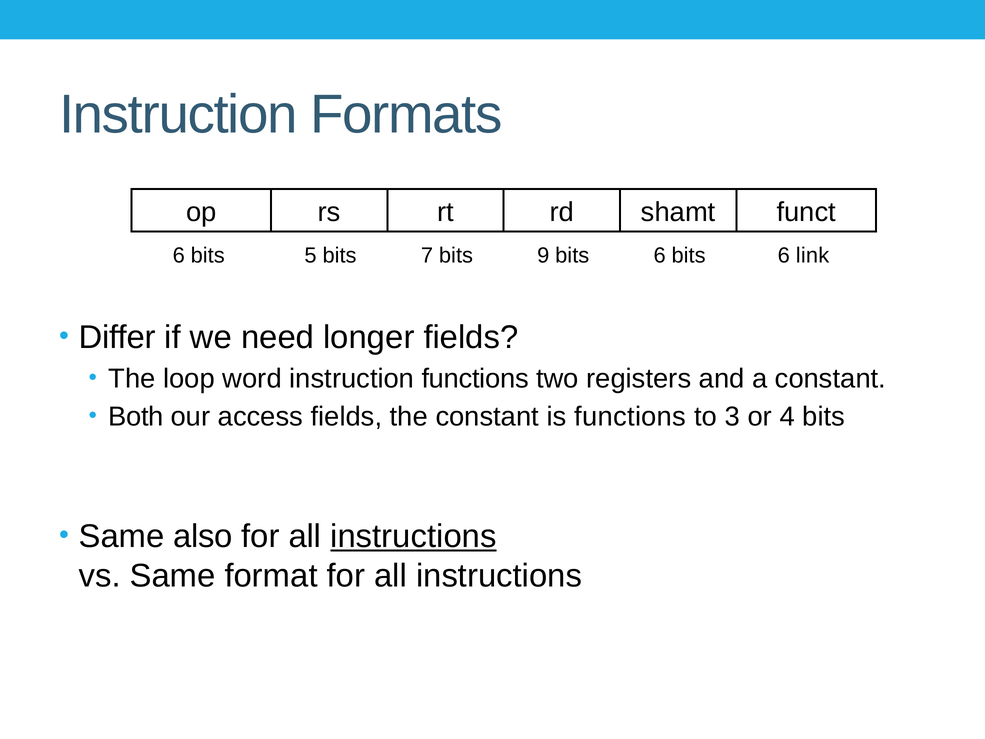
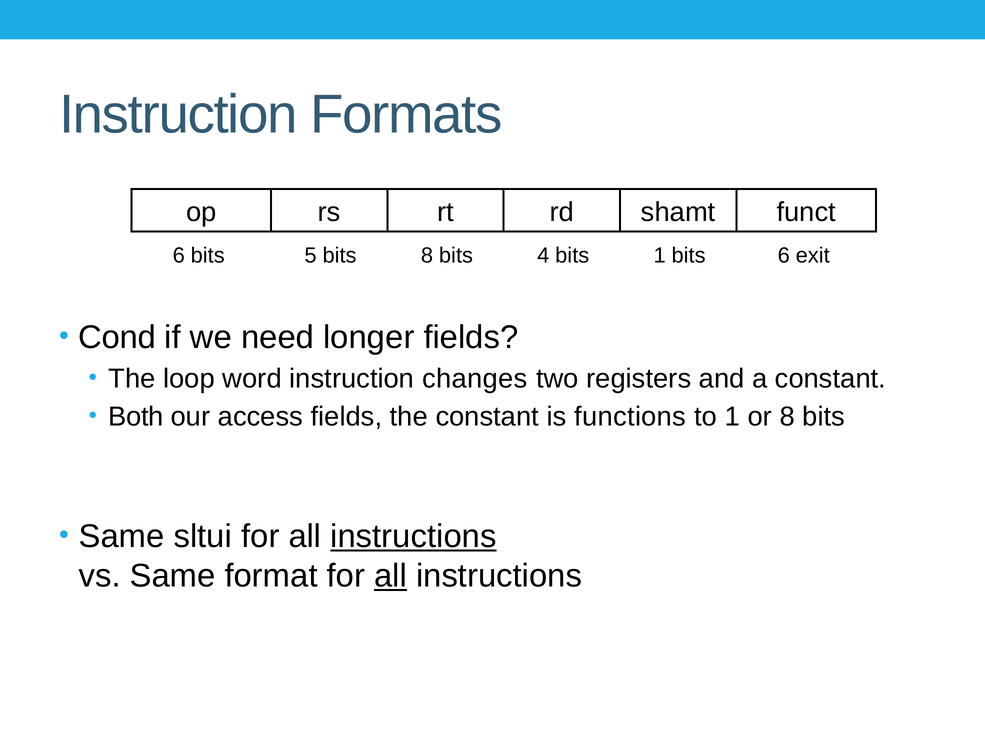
bits 7: 7 -> 8
9: 9 -> 4
6 at (660, 255): 6 -> 1
link: link -> exit
Differ: Differ -> Cond
instruction functions: functions -> changes
to 3: 3 -> 1
or 4: 4 -> 8
also: also -> sltui
all at (391, 576) underline: none -> present
